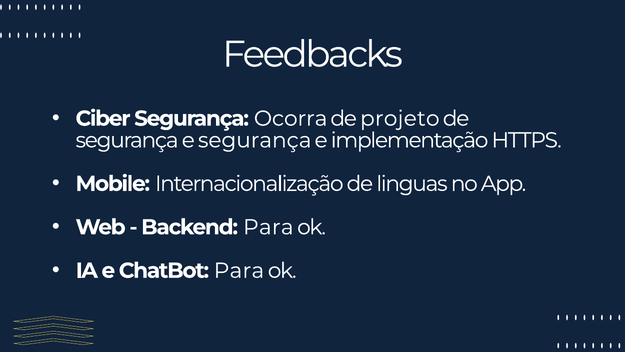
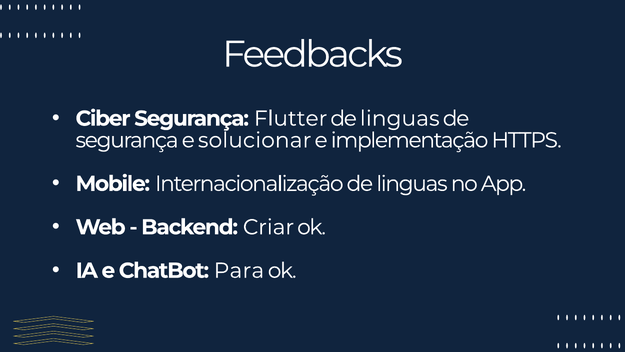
Ocorra: Ocorra -> Flutter
projeto at (400, 118): projeto -> linguas
e segurança: segurança -> solucionar
Backend Para: Para -> Criar
